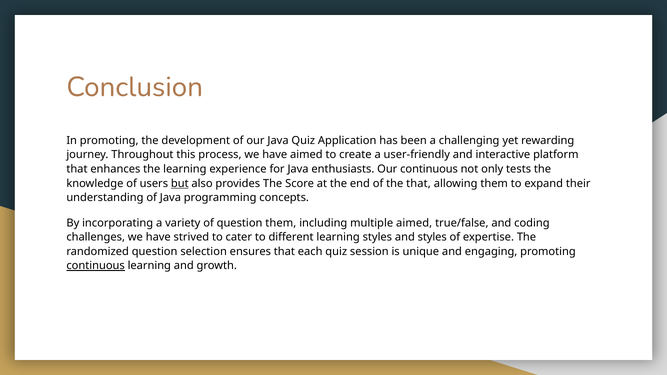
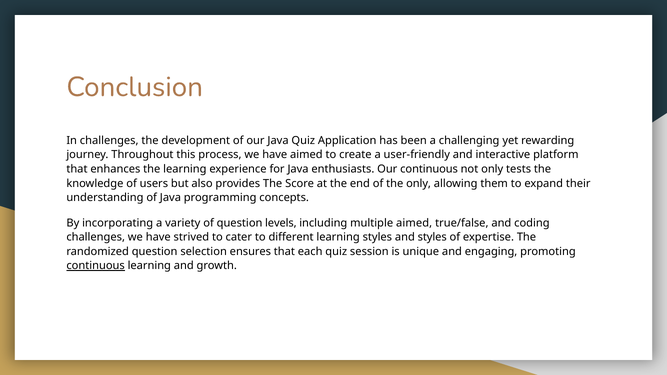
In promoting: promoting -> challenges
but underline: present -> none
the that: that -> only
question them: them -> levels
